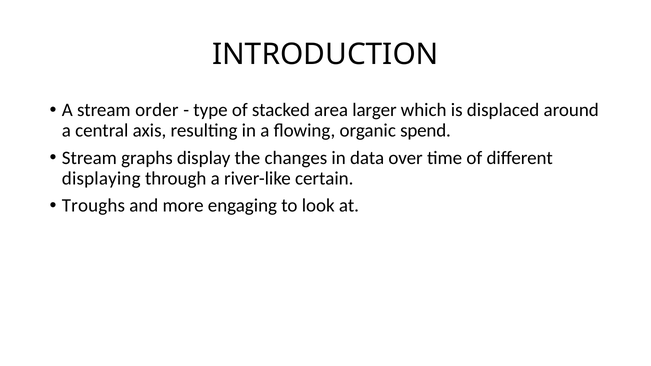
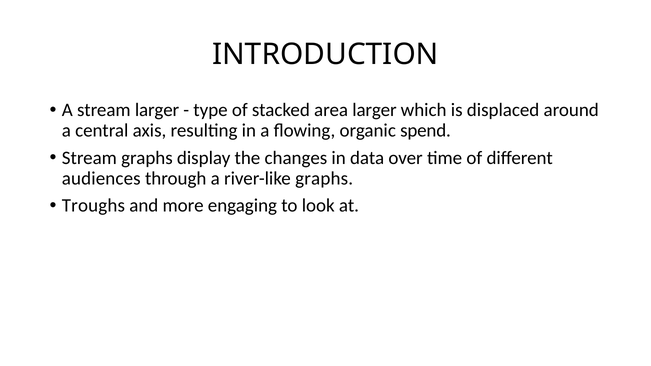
stream order: order -> larger
displaying: displaying -> audiences
river-like certain: certain -> graphs
